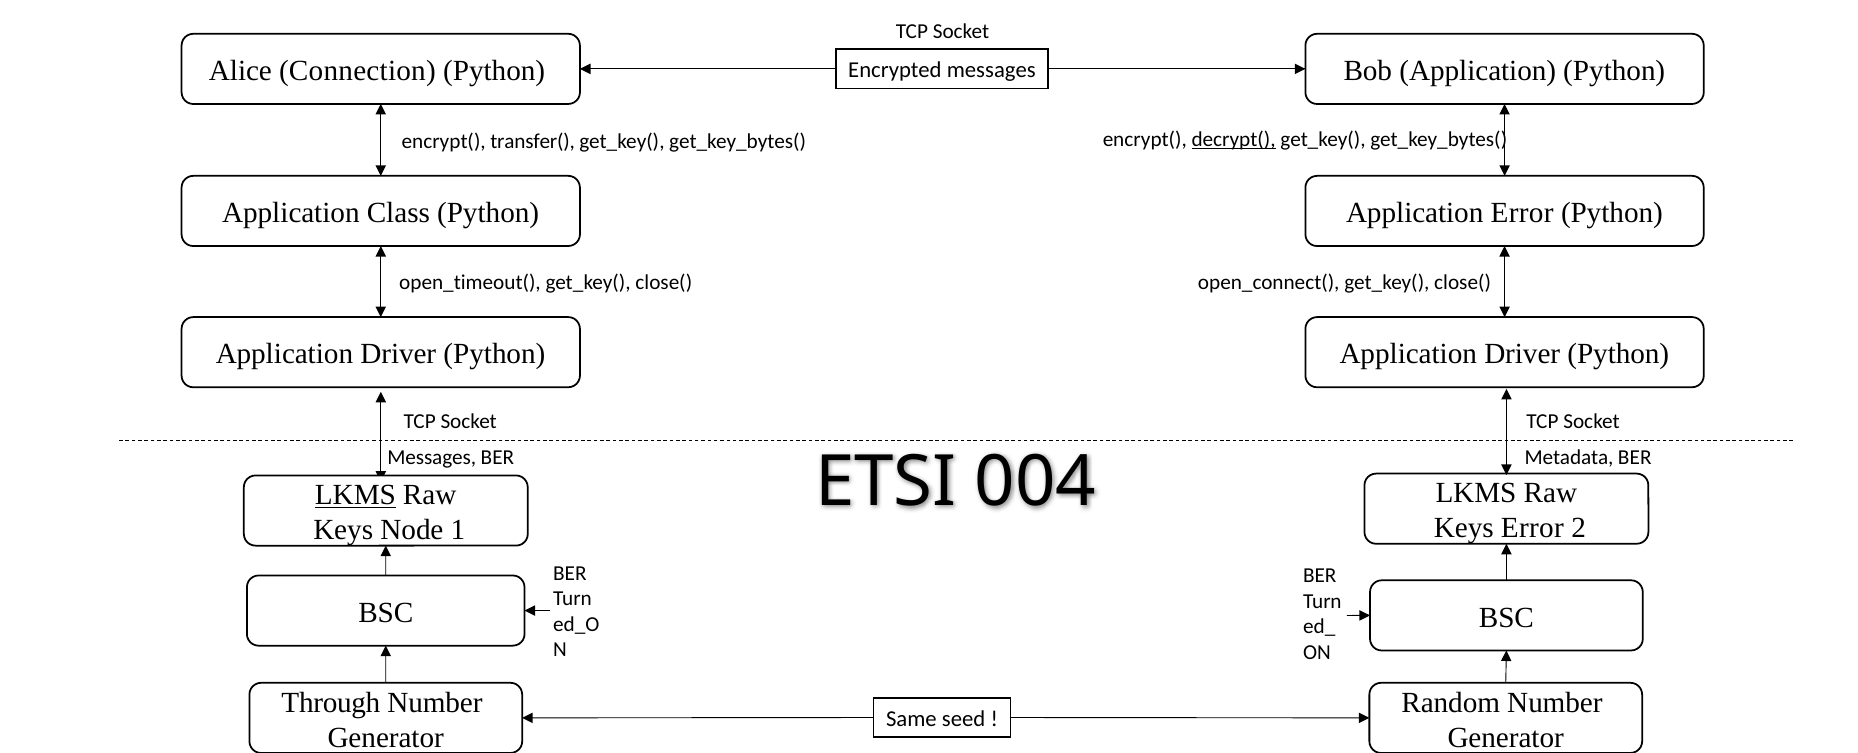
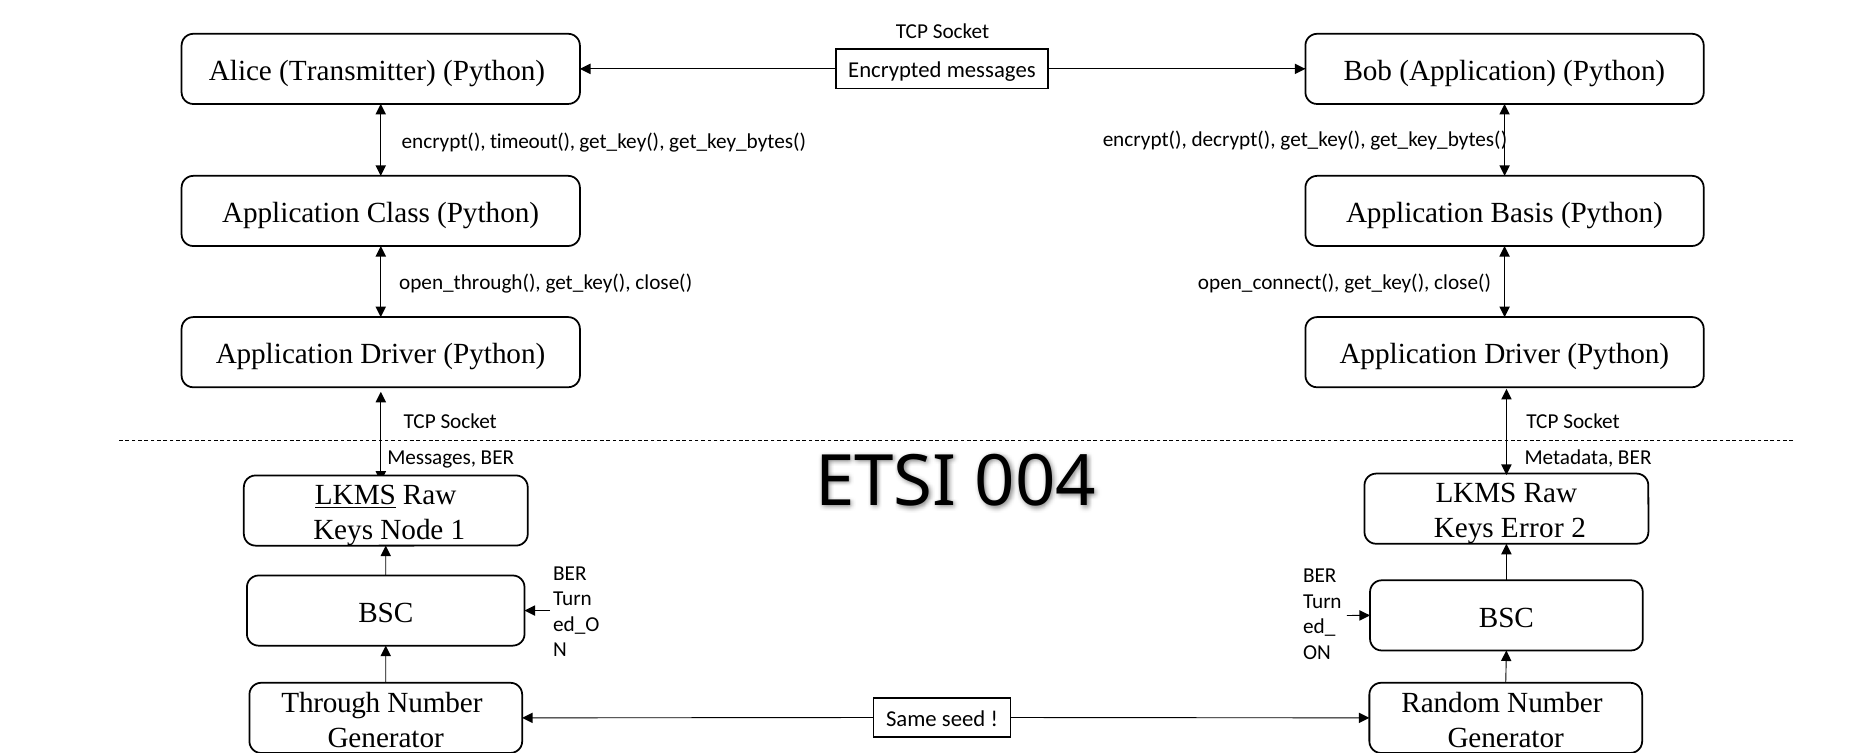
Connection: Connection -> Transmitter
decrypt( underline: present -> none
transfer(: transfer( -> timeout(
Application Error: Error -> Basis
open_timeout(: open_timeout( -> open_through(
